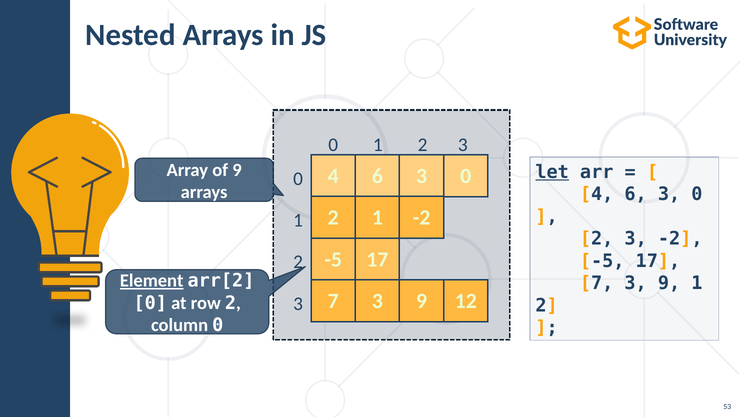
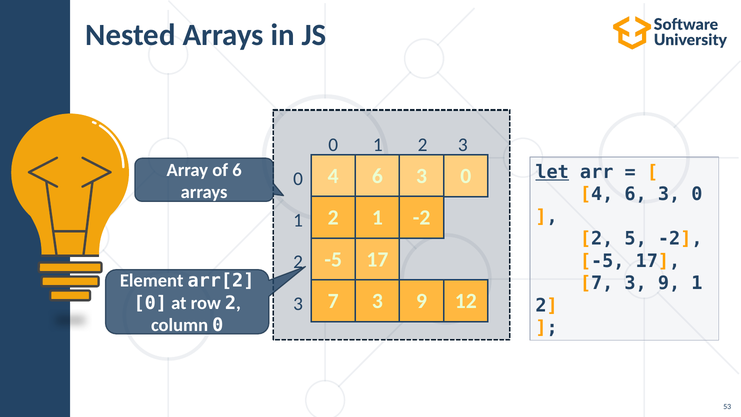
of 9: 9 -> 6
3 at (636, 239): 3 -> 5
Element underline: present -> none
